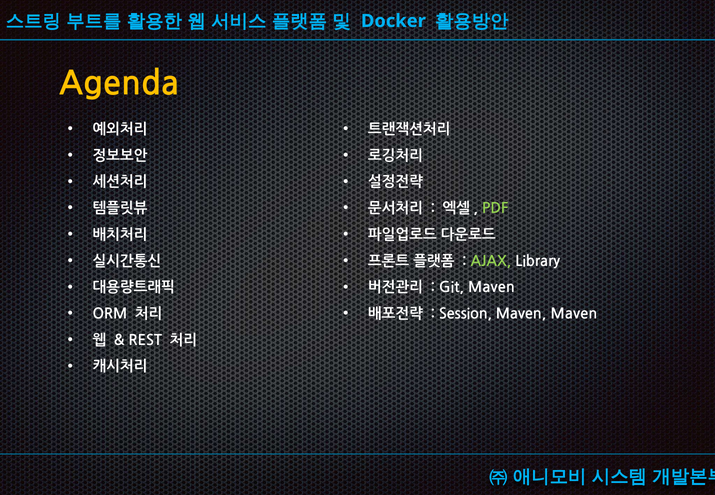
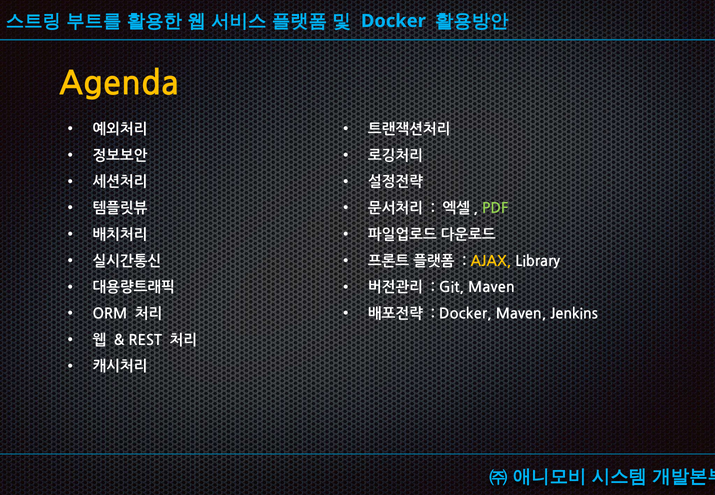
AJAX colour: light green -> yellow
Session at (465, 314): Session -> Docker
Maven Maven: Maven -> Jenkins
